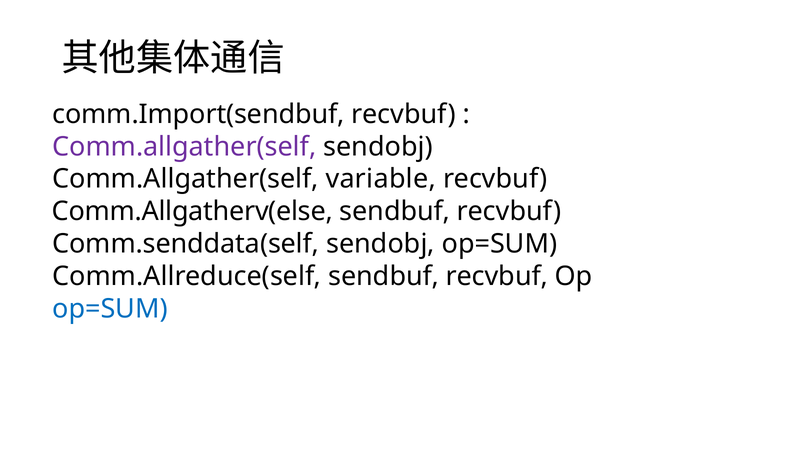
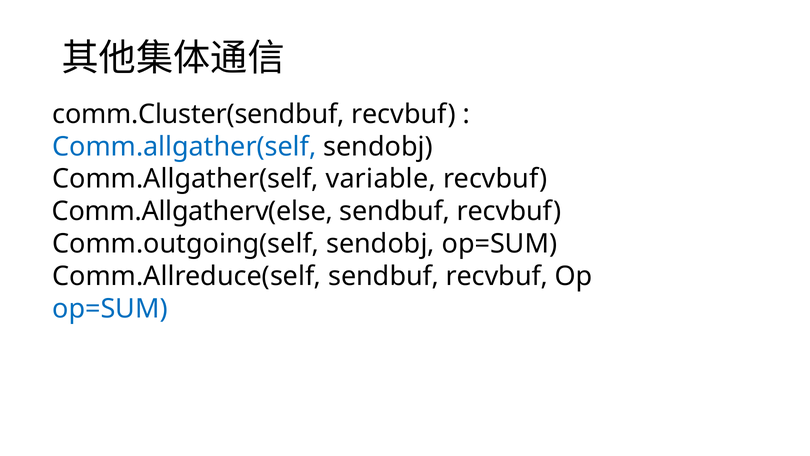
comm.Import(sendbuf: comm.Import(sendbuf -> comm.Cluster(sendbuf
Comm.allgather(self at (184, 147) colour: purple -> blue
Comm.senddata(self: Comm.senddata(self -> Comm.outgoing(self
